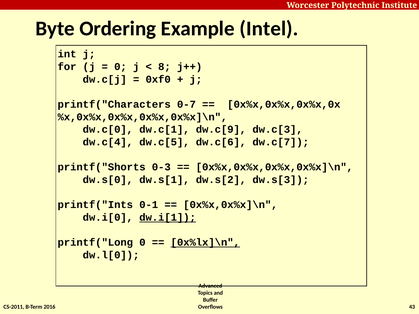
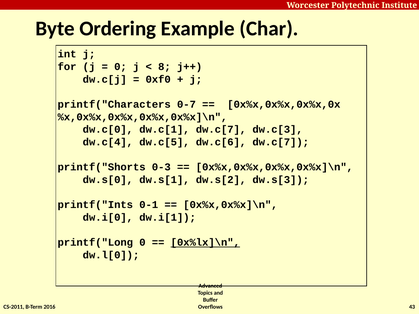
Intel: Intel -> Char
dw.c[1 dw.c[9: dw.c[9 -> dw.c[7
dw.i[1 underline: present -> none
